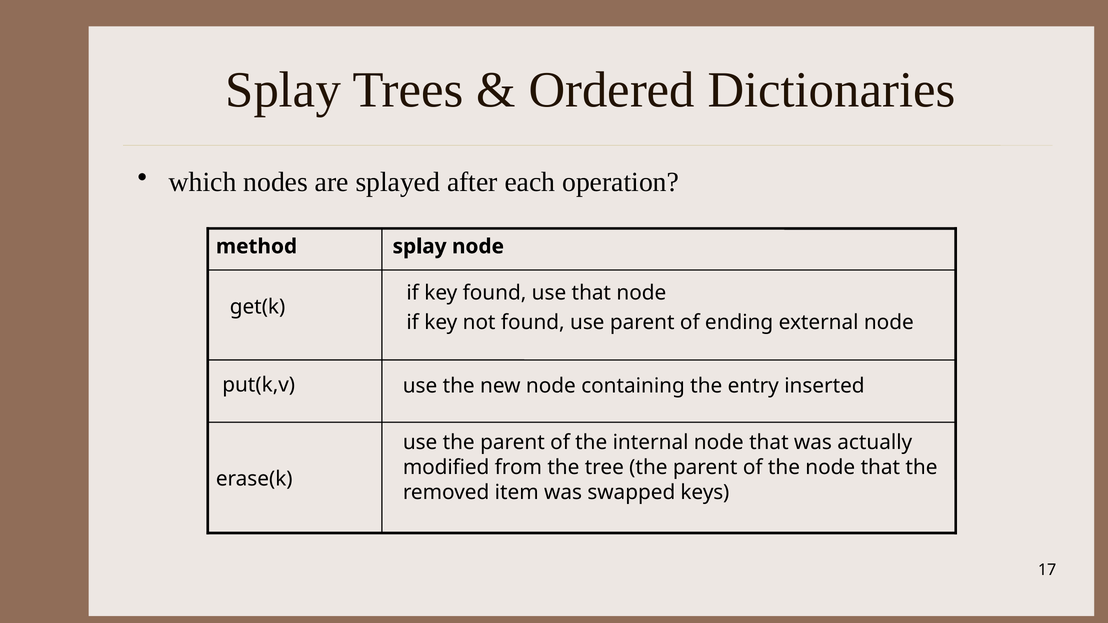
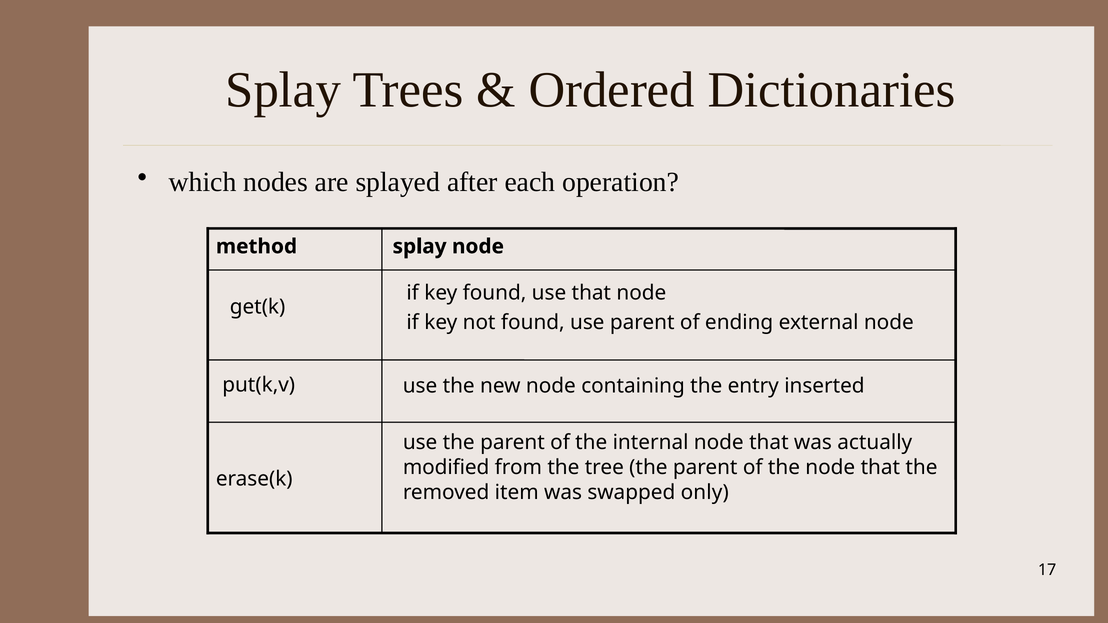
keys: keys -> only
